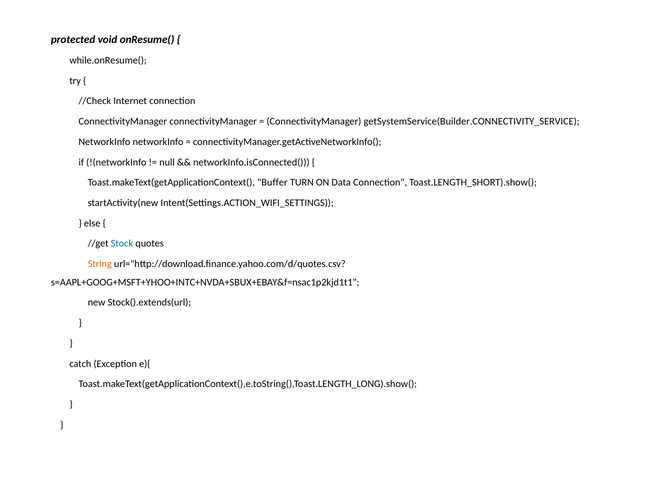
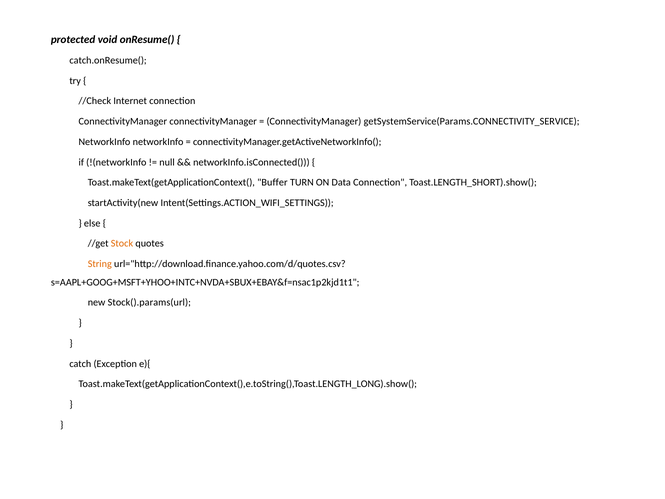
while.onResume(: while.onResume( -> catch.onResume(
getSystemService(Builder.CONNECTIVITY_SERVICE: getSystemService(Builder.CONNECTIVITY_SERVICE -> getSystemService(Params.CONNECTIVITY_SERVICE
Stock colour: blue -> orange
Stock().extends(url: Stock().extends(url -> Stock().params(url
